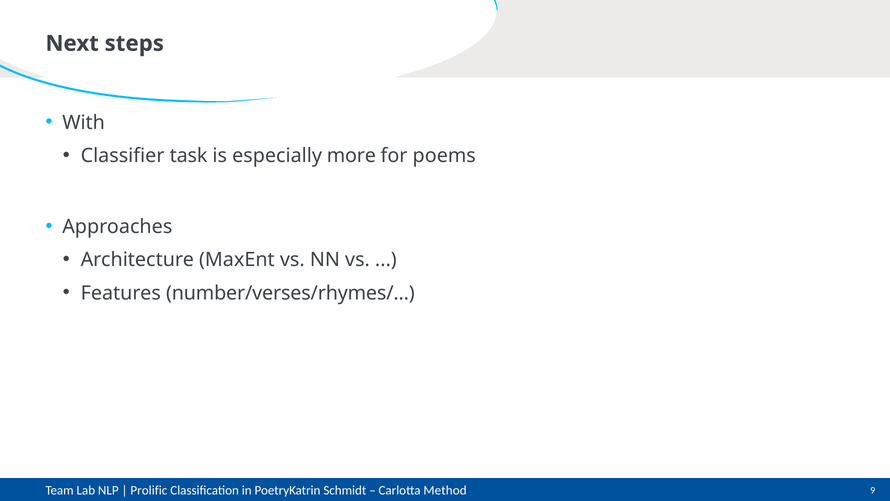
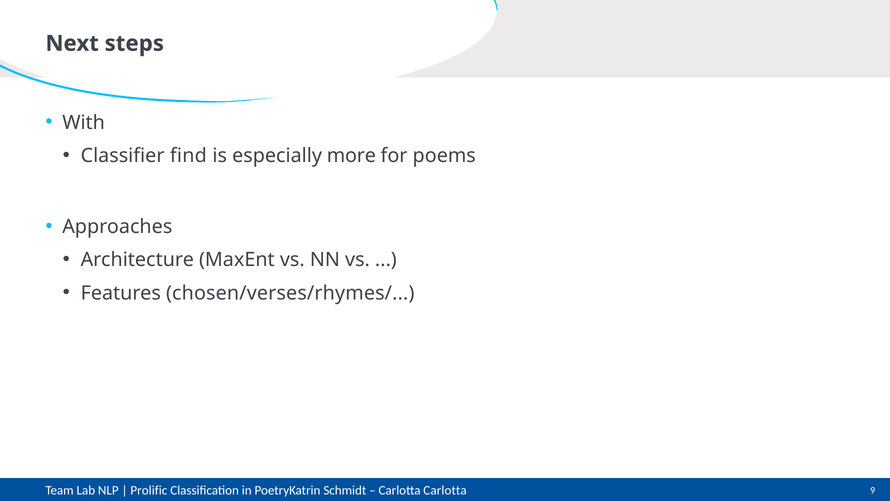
task: task -> find
number/verses/rhymes/: number/verses/rhymes/ -> chosen/verses/rhymes/
Carlotta Method: Method -> Carlotta
